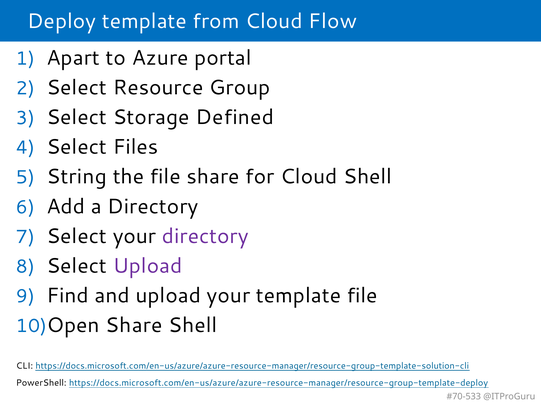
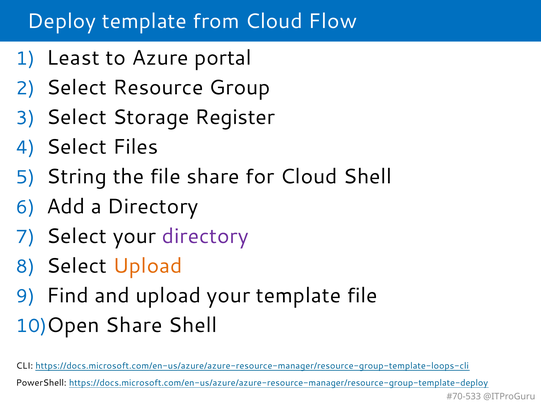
Apart: Apart -> Least
Defined: Defined -> Register
Upload at (147, 266) colour: purple -> orange
https://docs.microsoft.com/en-us/azure/azure-resource-manager/resource-group-template-solution-cli: https://docs.microsoft.com/en-us/azure/azure-resource-manager/resource-group-template-solution-cli -> https://docs.microsoft.com/en-us/azure/azure-resource-manager/resource-group-template-loops-cli
